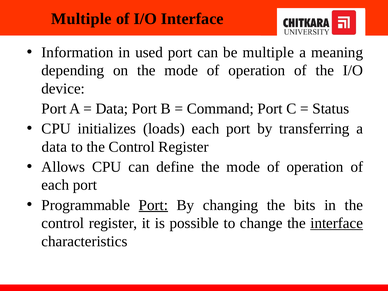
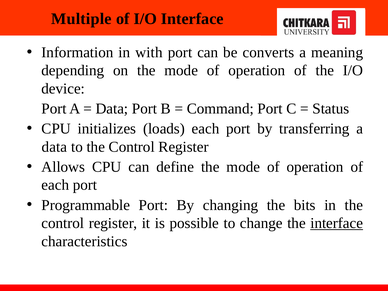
used: used -> with
be multiple: multiple -> converts
Port at (153, 205) underline: present -> none
